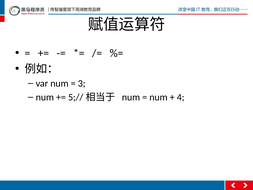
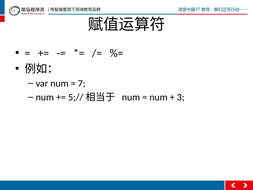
3: 3 -> 7
4: 4 -> 3
